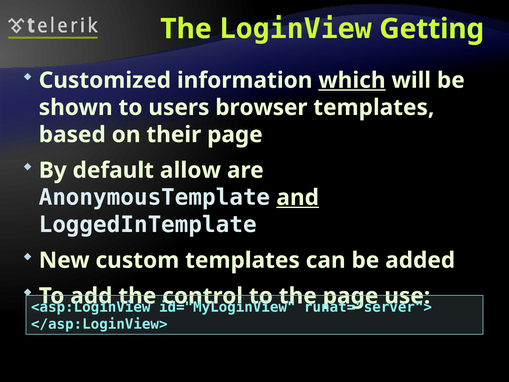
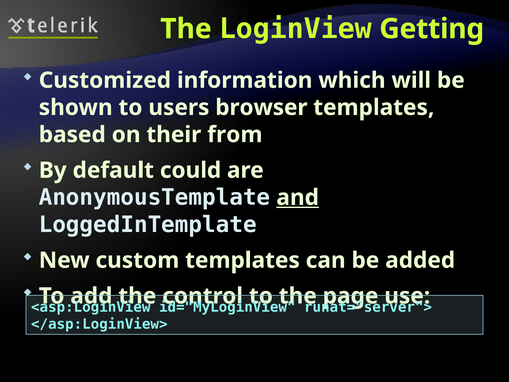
which underline: present -> none
their page: page -> from
allow: allow -> could
